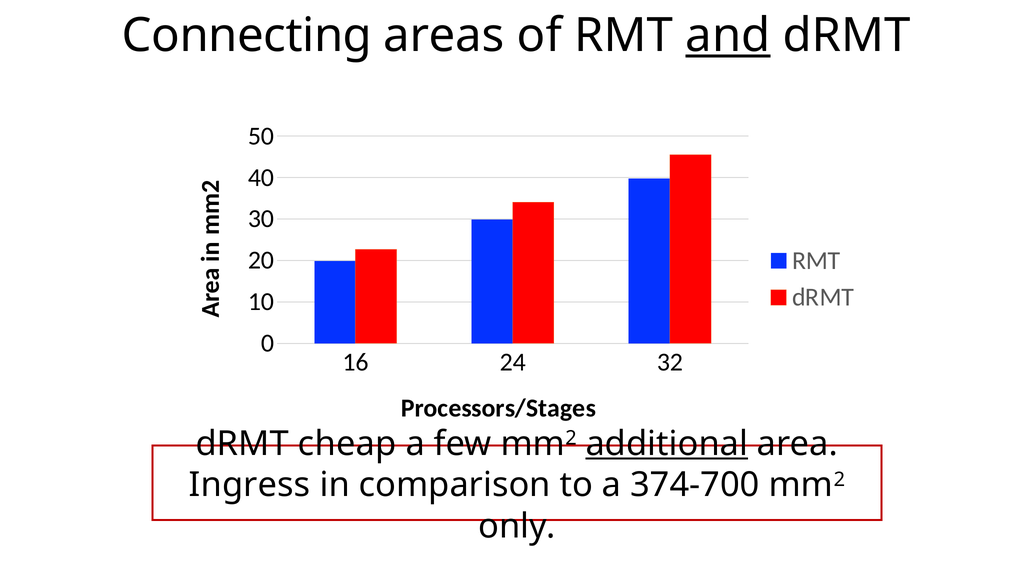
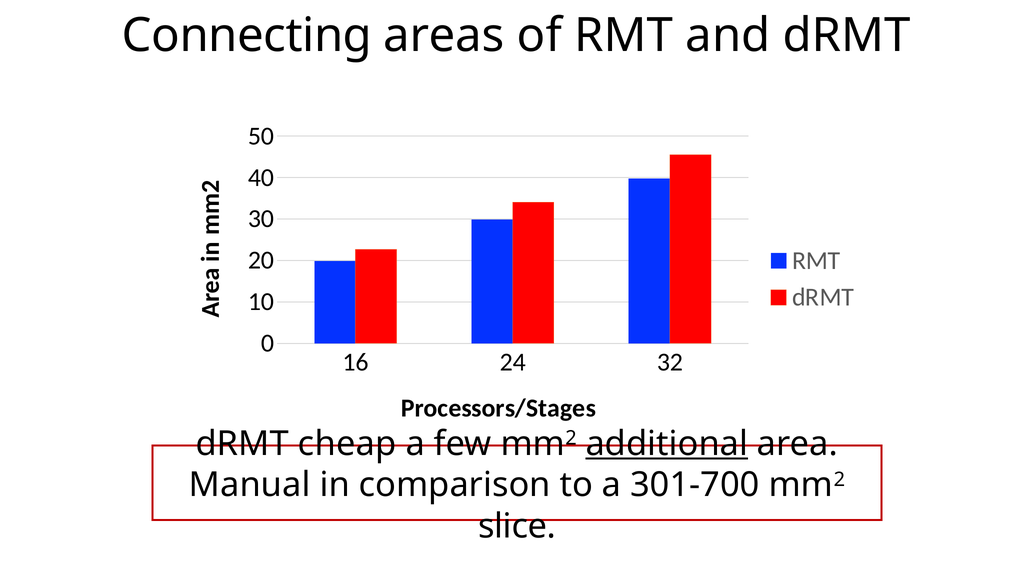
and underline: present -> none
Ingress: Ingress -> Manual
374-700: 374-700 -> 301-700
only: only -> slice
